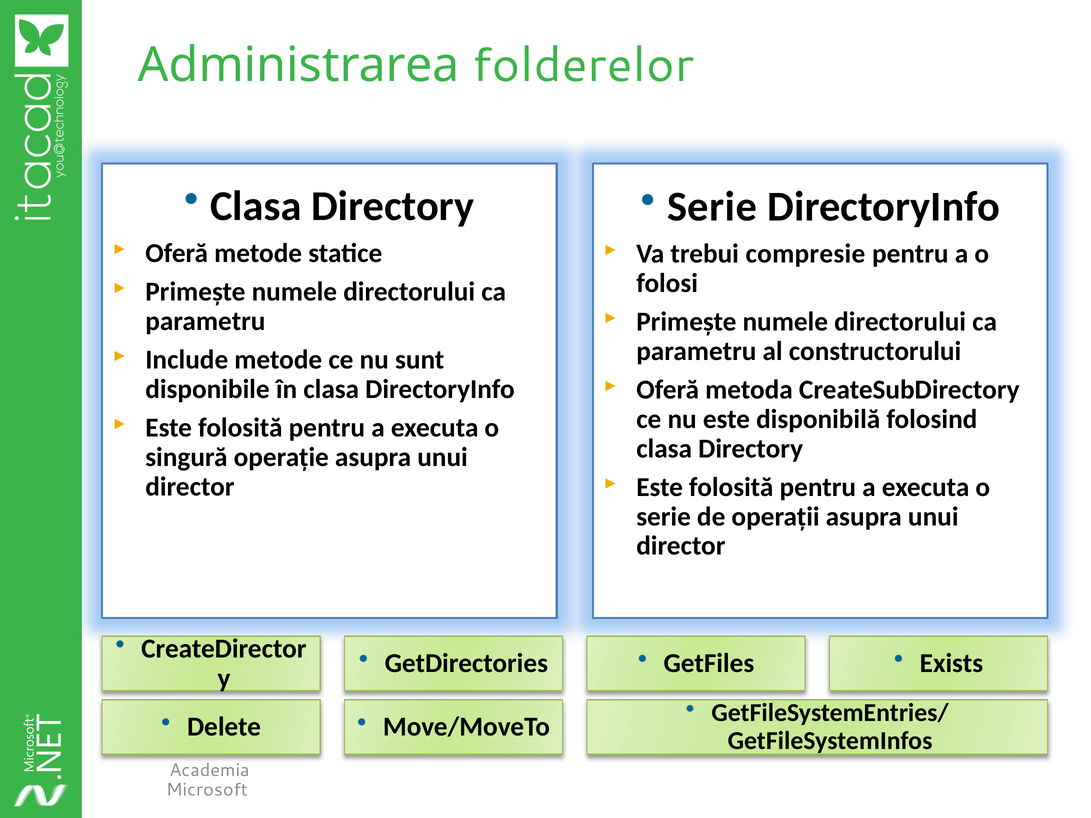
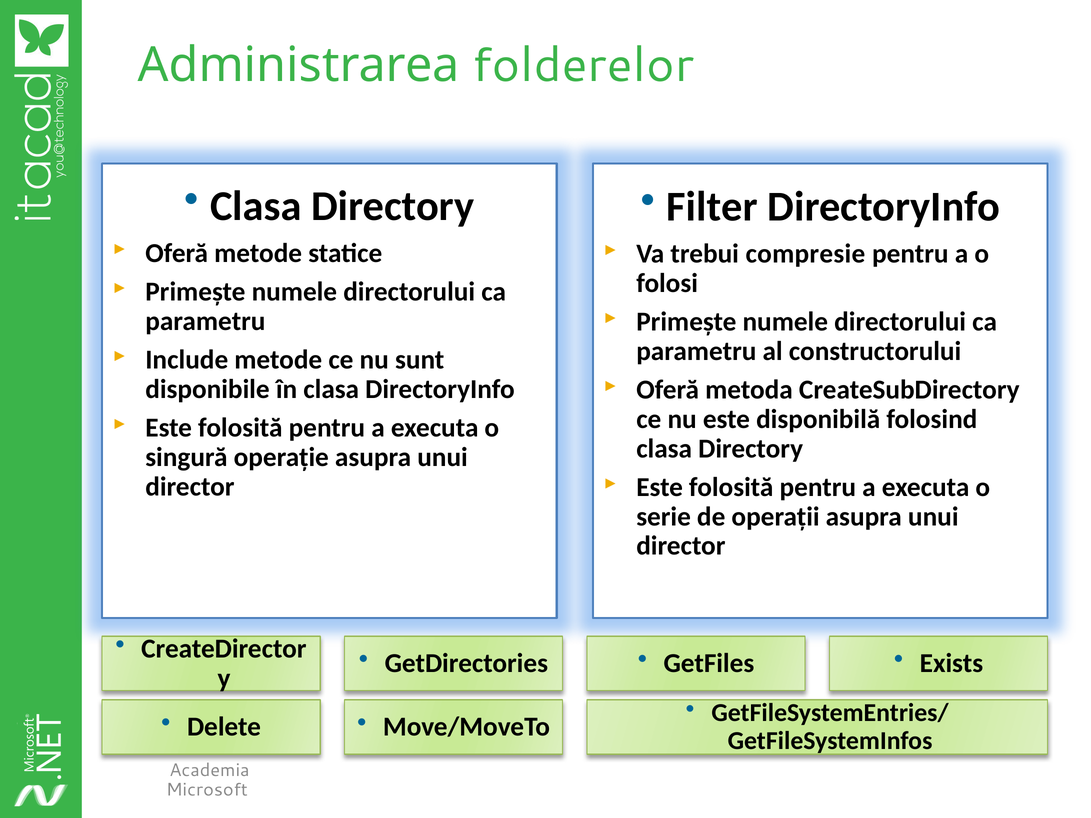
Serie at (712, 207): Serie -> Filter
